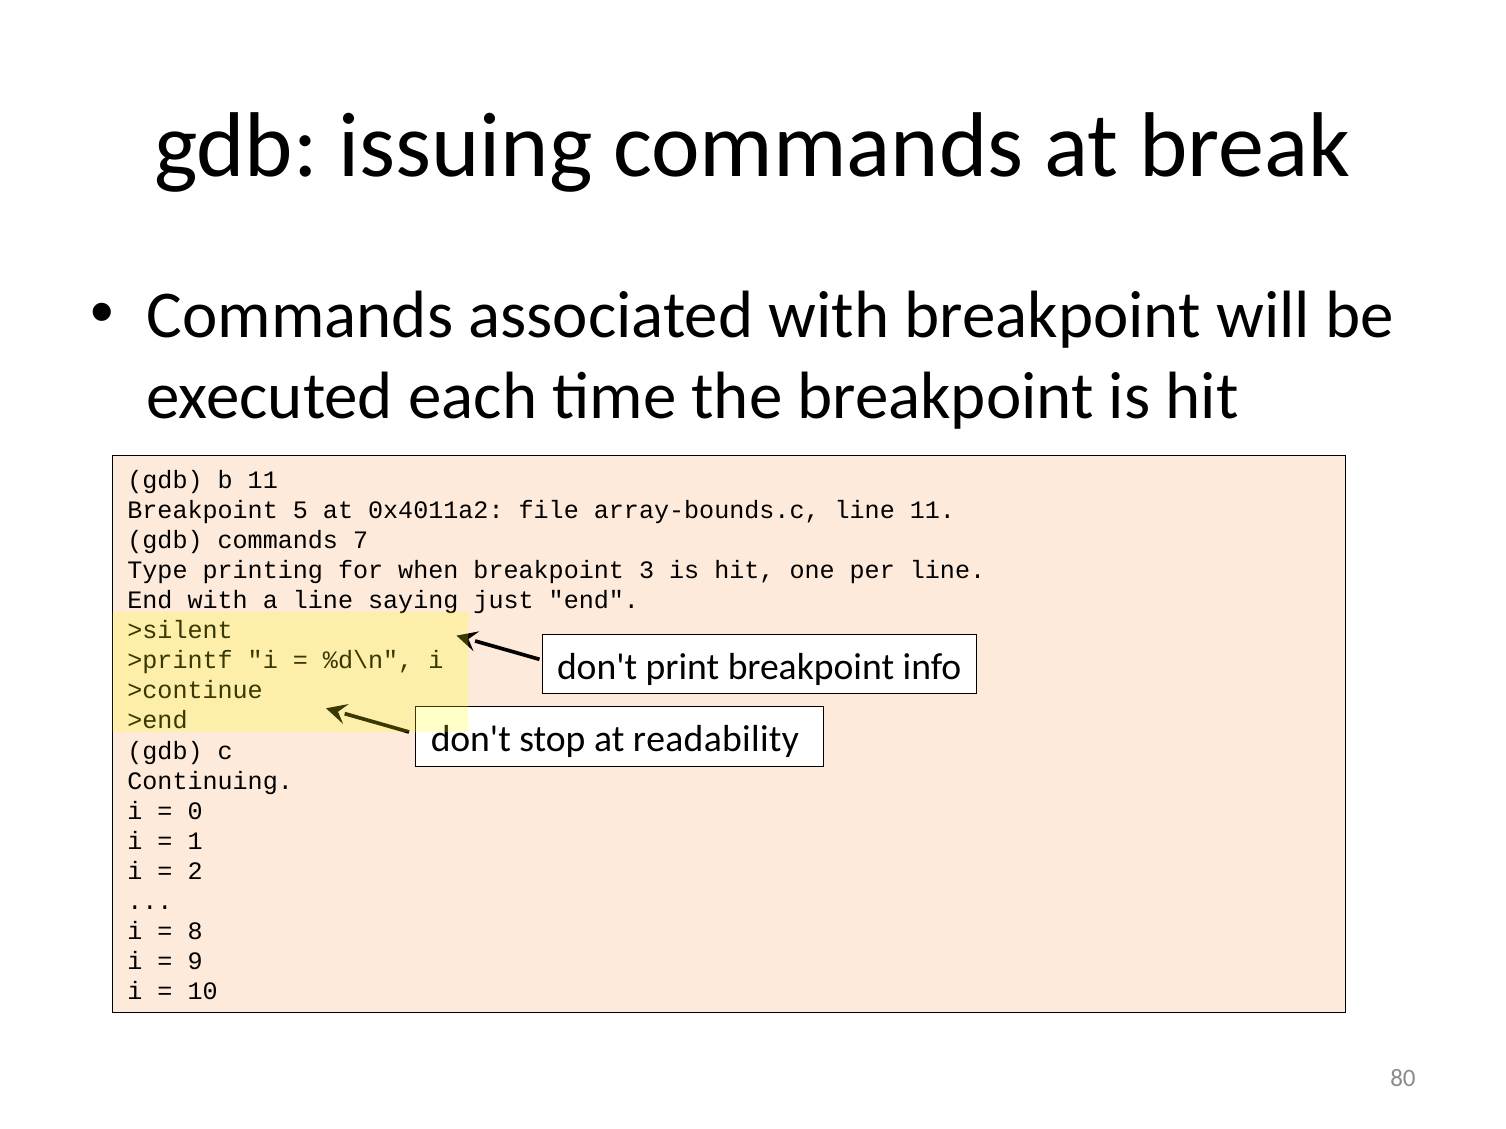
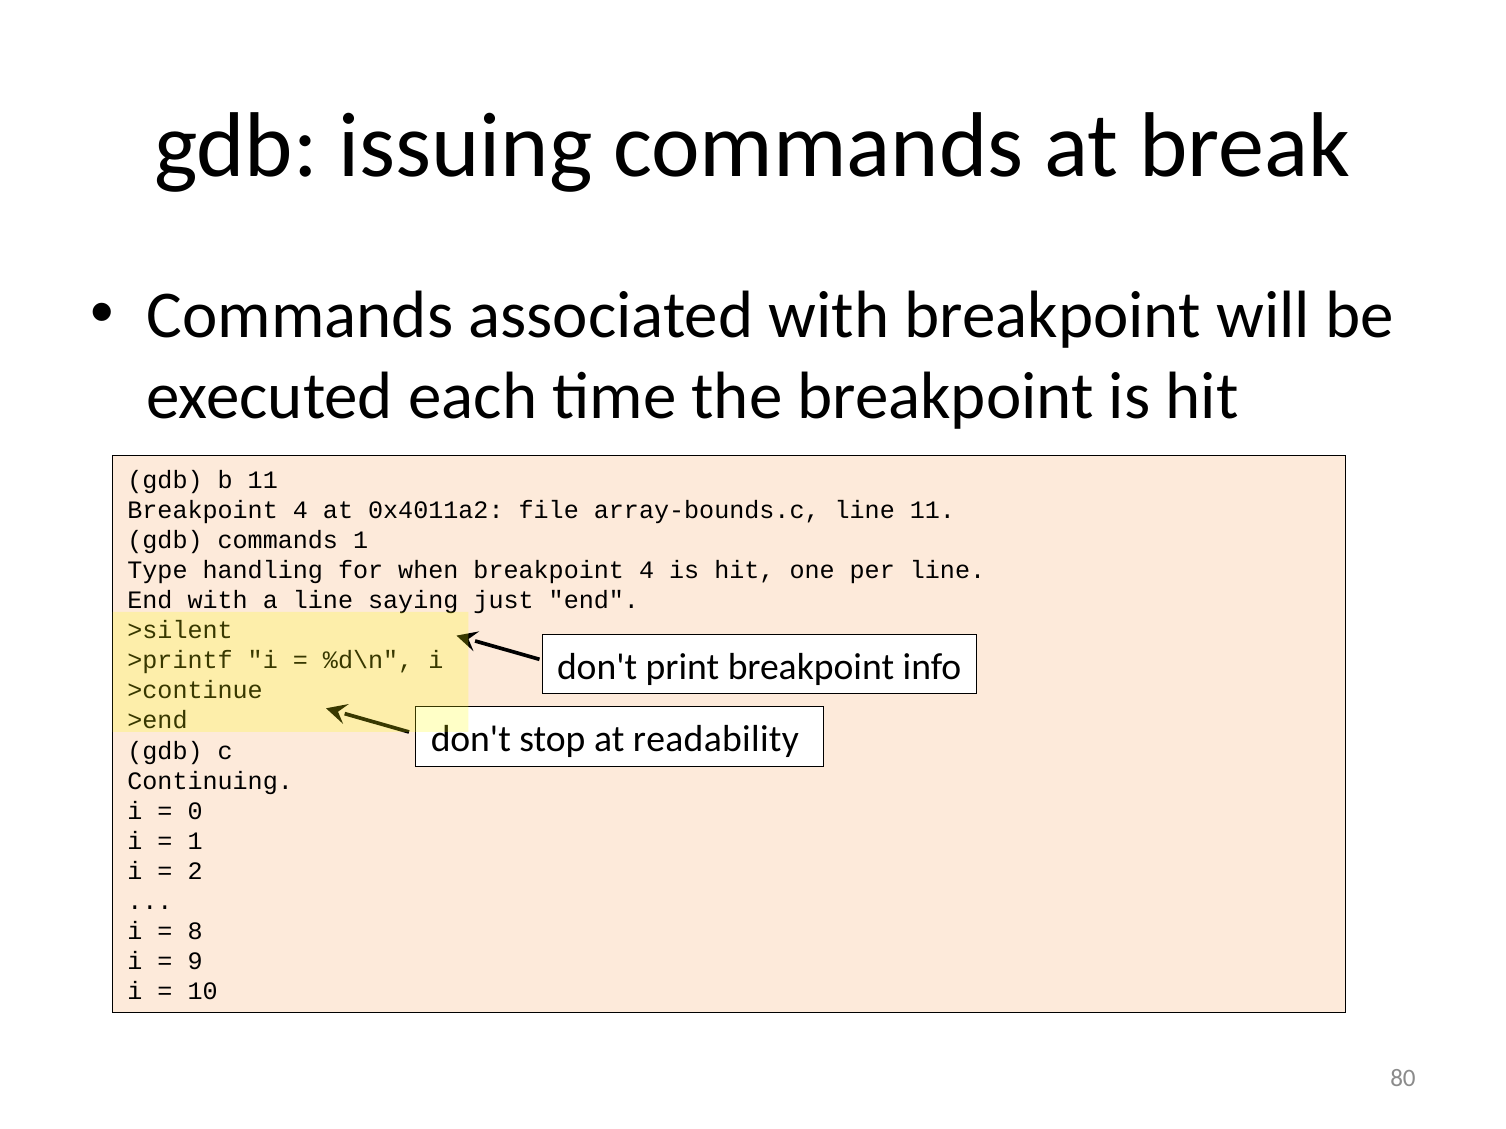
5 at (300, 510): 5 -> 4
commands 7: 7 -> 1
printing: printing -> handling
when breakpoint 3: 3 -> 4
